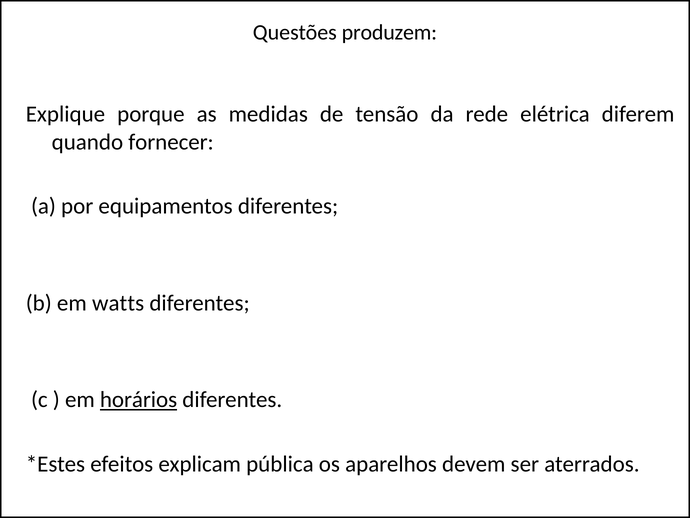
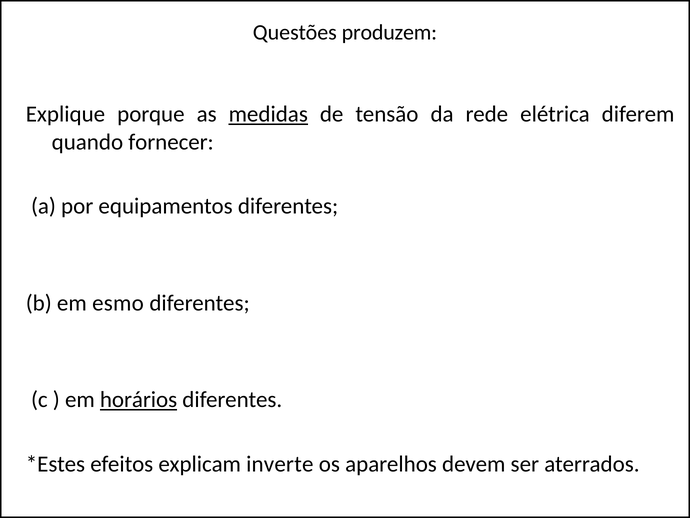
medidas underline: none -> present
watts: watts -> esmo
pública: pública -> inverte
